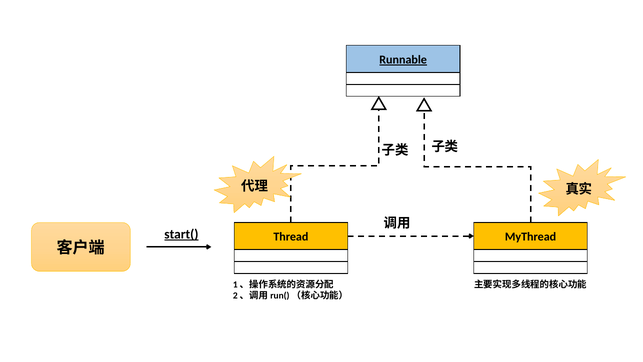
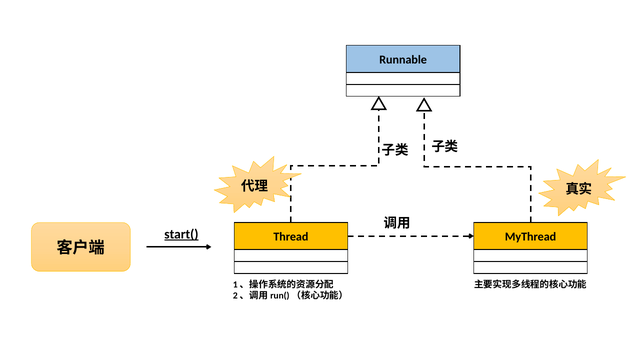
Runnable underline: present -> none
